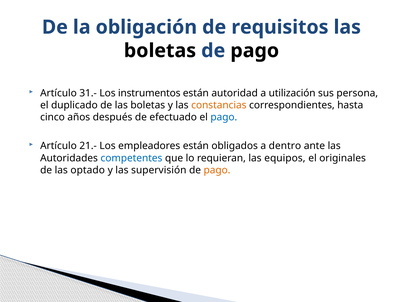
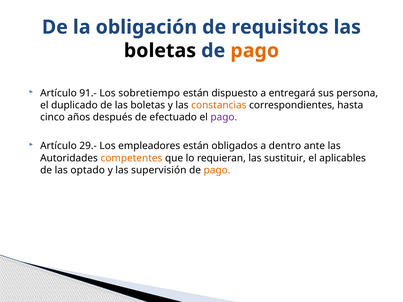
pago at (255, 51) colour: black -> orange
31.-: 31.- -> 91.-
instrumentos: instrumentos -> sobretiempo
autoridad: autoridad -> dispuesto
utilización: utilización -> entregará
pago at (224, 117) colour: blue -> purple
21.-: 21.- -> 29.-
competentes colour: blue -> orange
equipos: equipos -> sustituir
originales: originales -> aplicables
